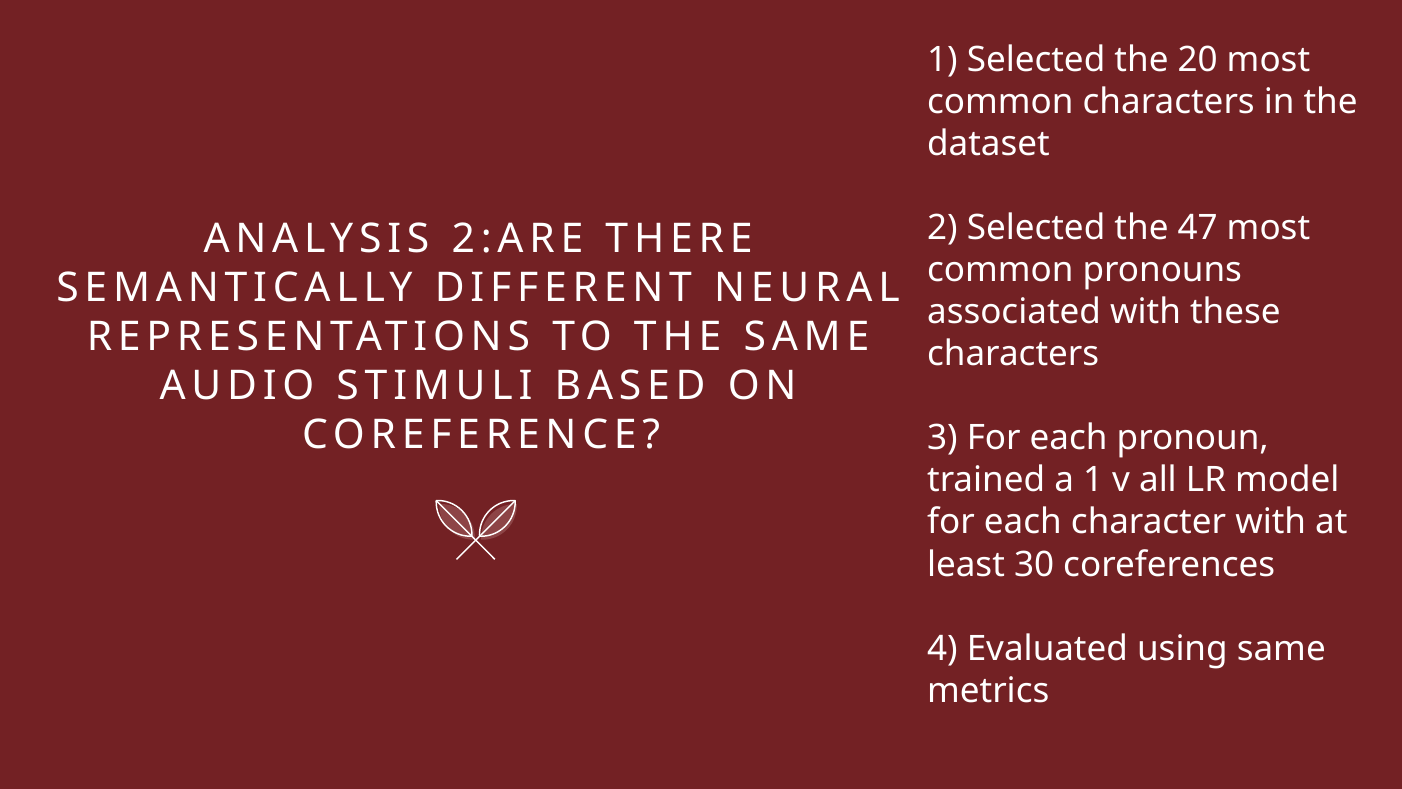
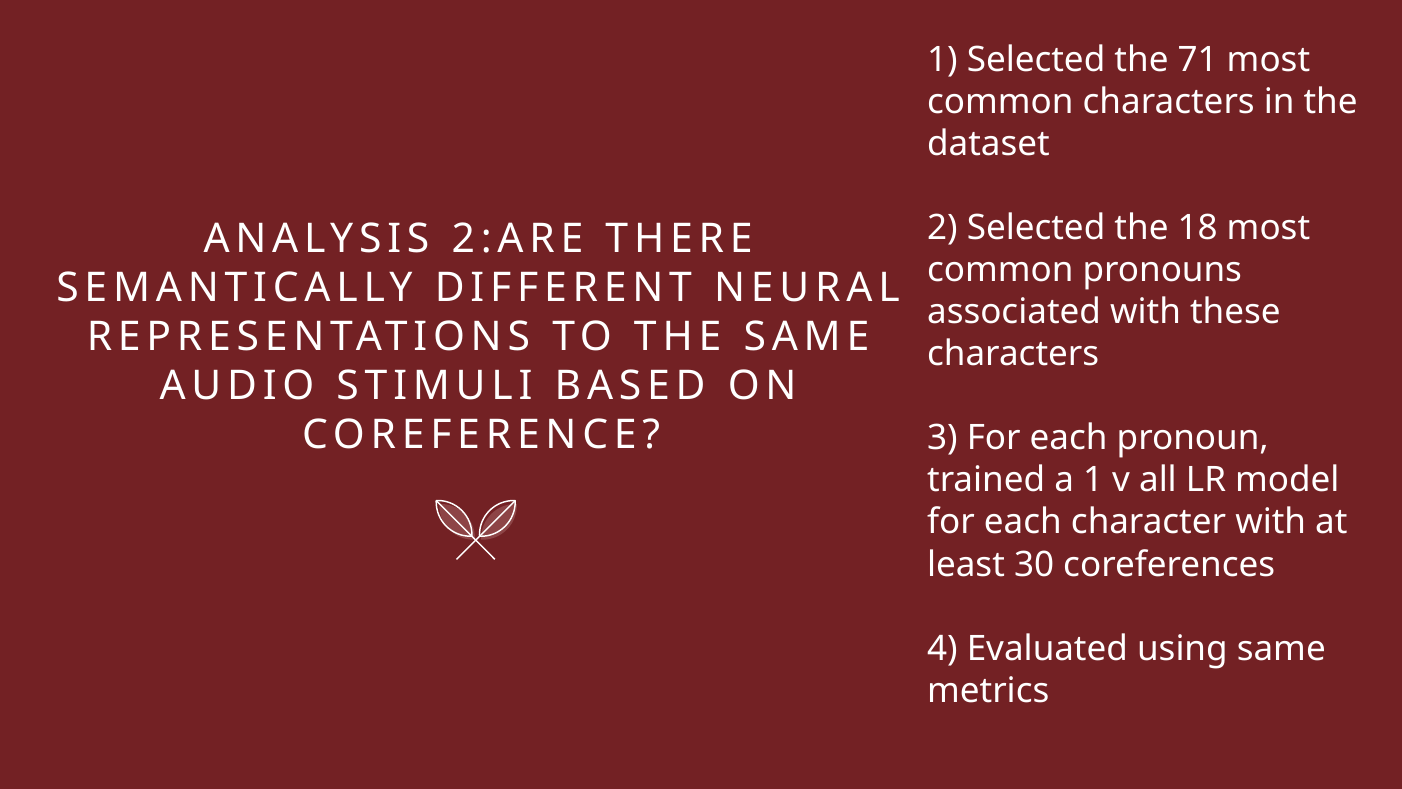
20: 20 -> 71
47: 47 -> 18
